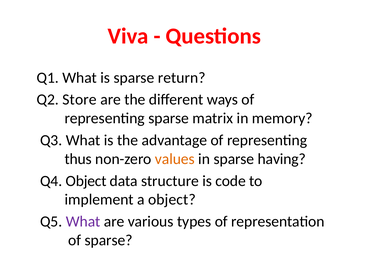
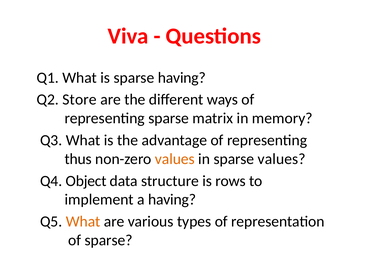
sparse return: return -> having
sparse having: having -> values
code: code -> rows
a object: object -> having
What at (83, 222) colour: purple -> orange
